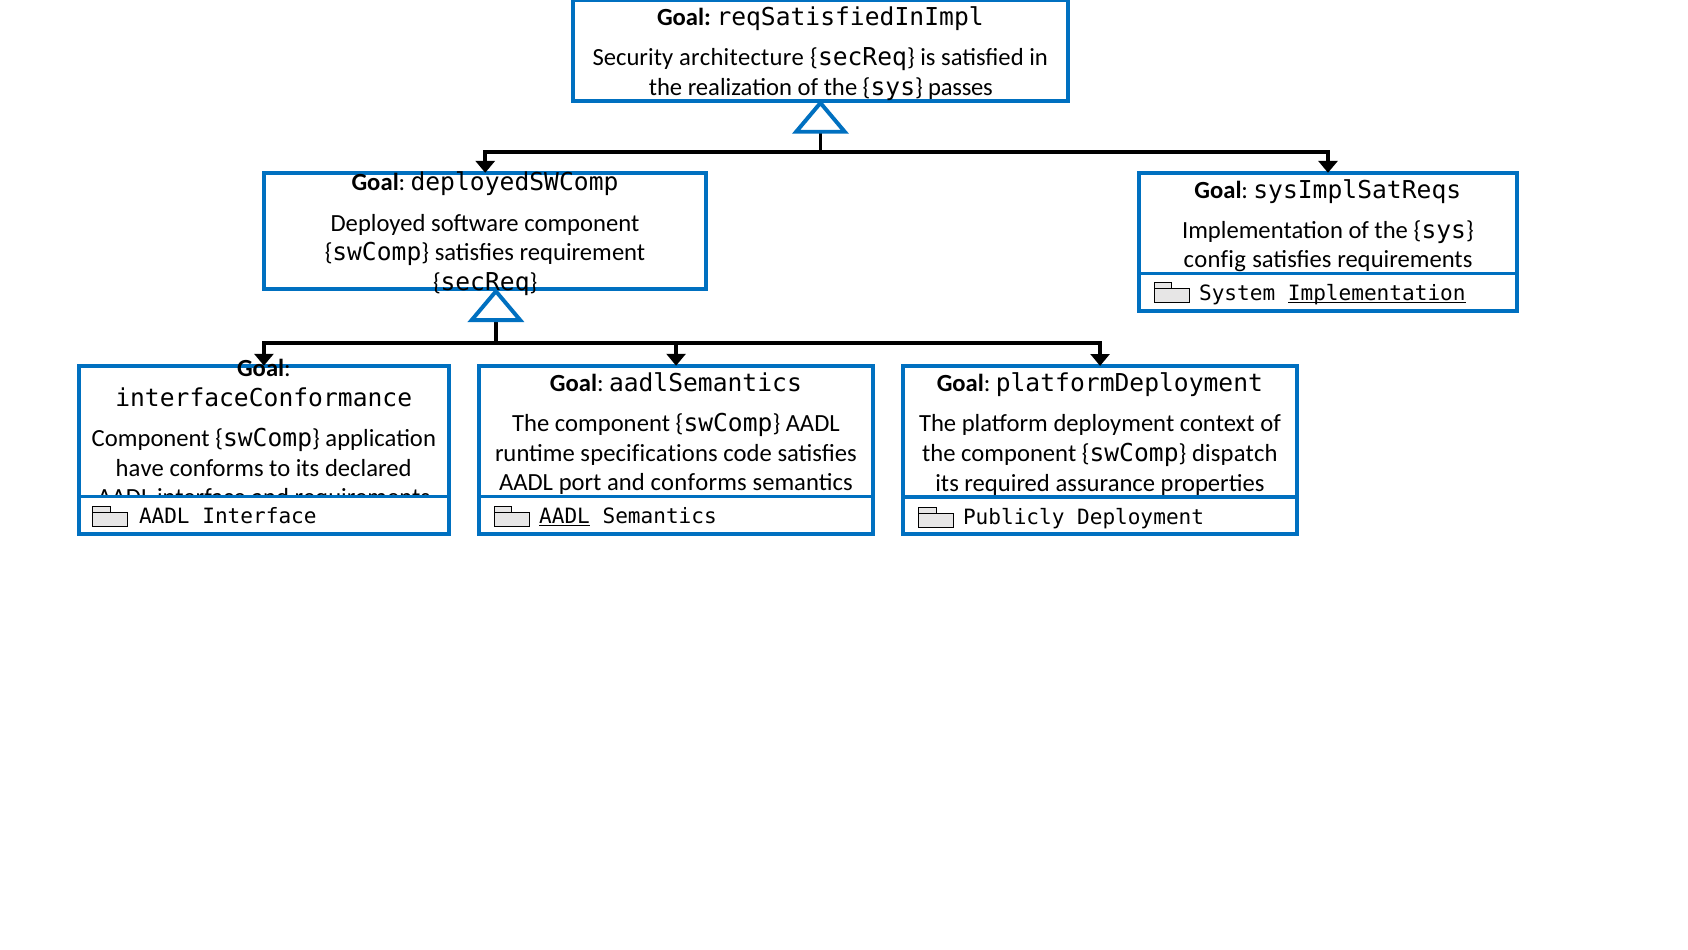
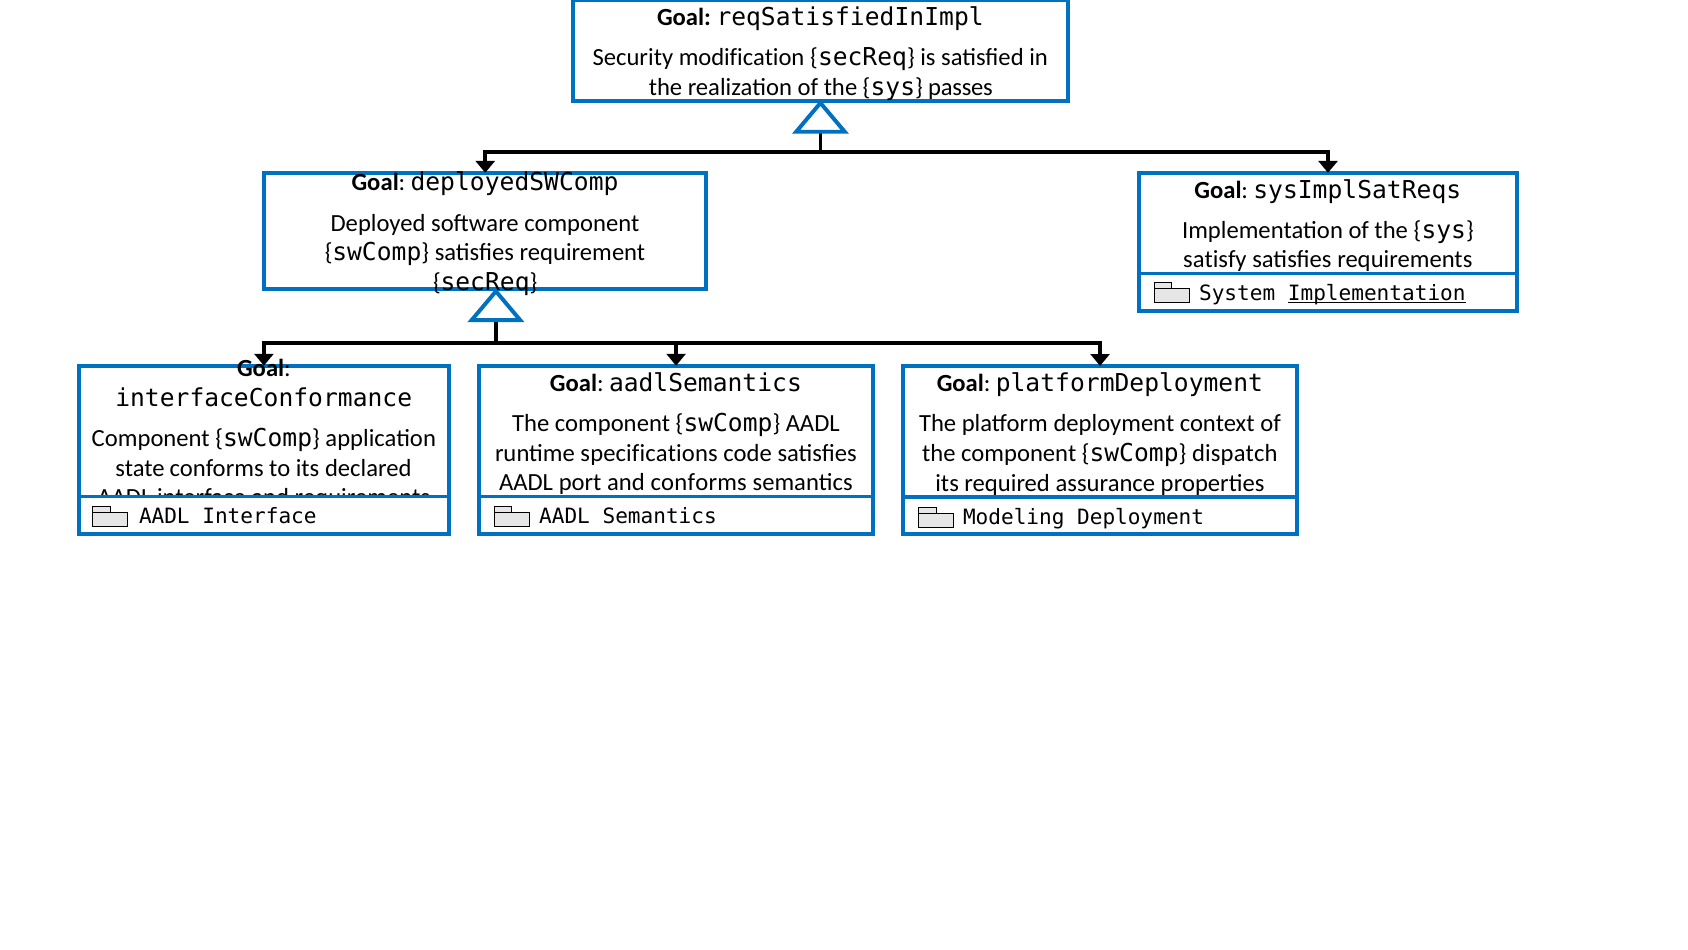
architecture: architecture -> modification
config: config -> satisfy
have: have -> state
AADL at (565, 516) underline: present -> none
Publicly: Publicly -> Modeling
